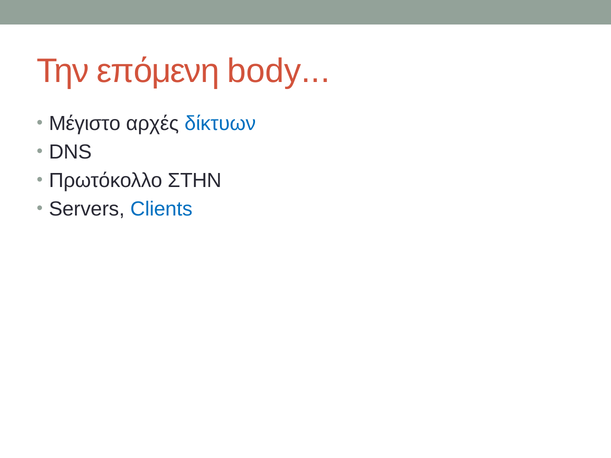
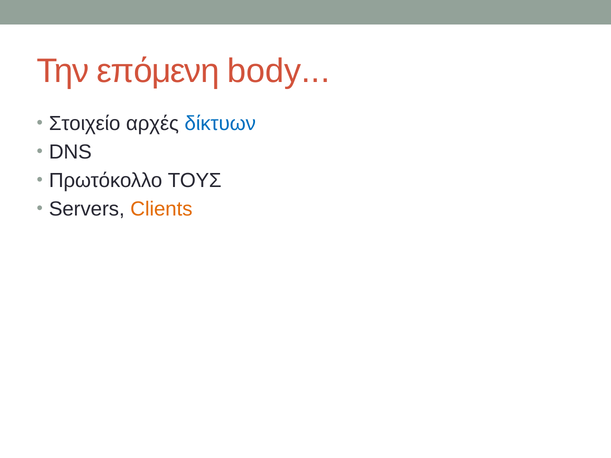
Μέγιστο: Μέγιστο -> Στοιχείο
ΣΤΗΝ: ΣΤΗΝ -> ΤΟΥΣ
Clients colour: blue -> orange
